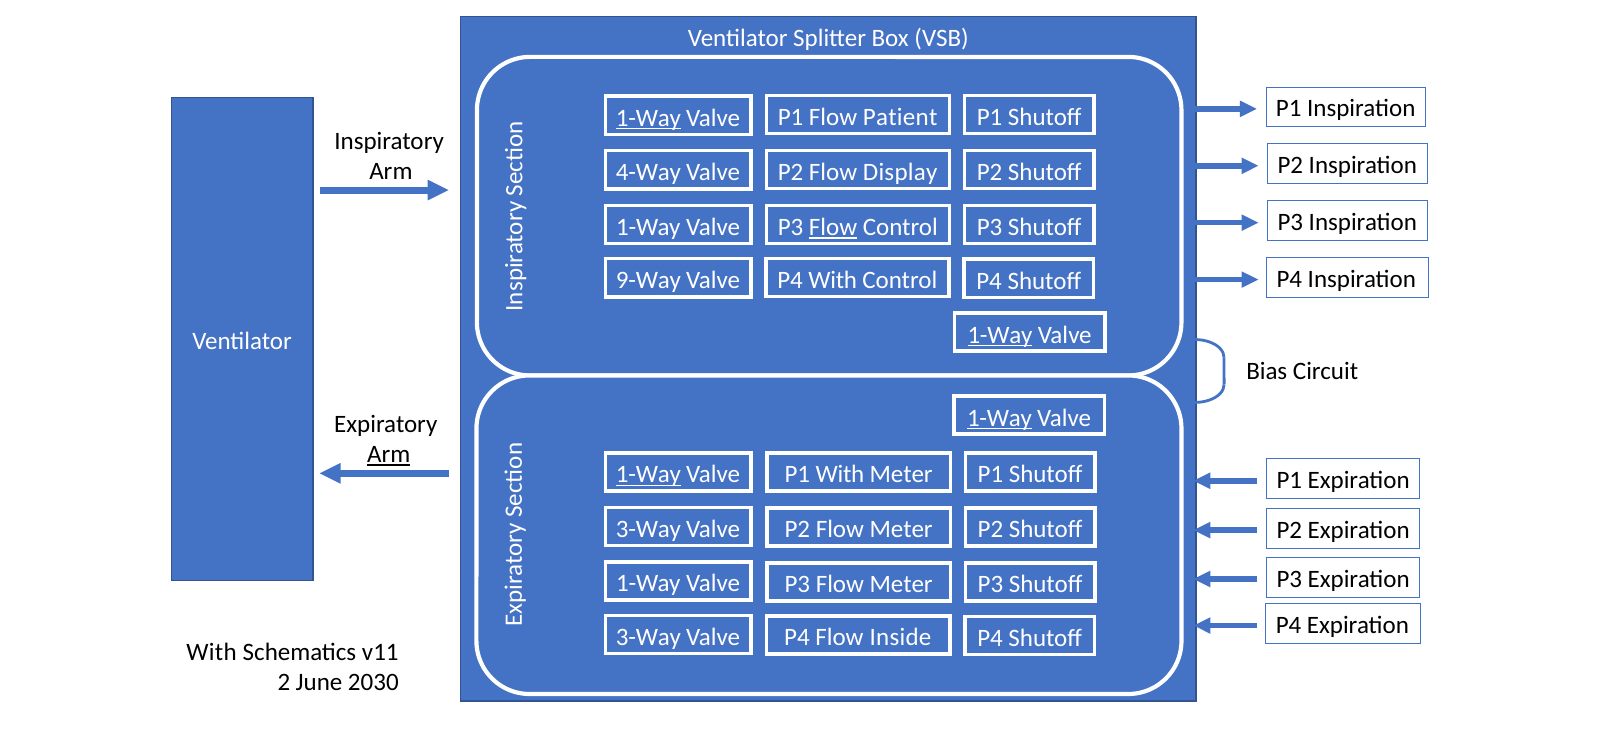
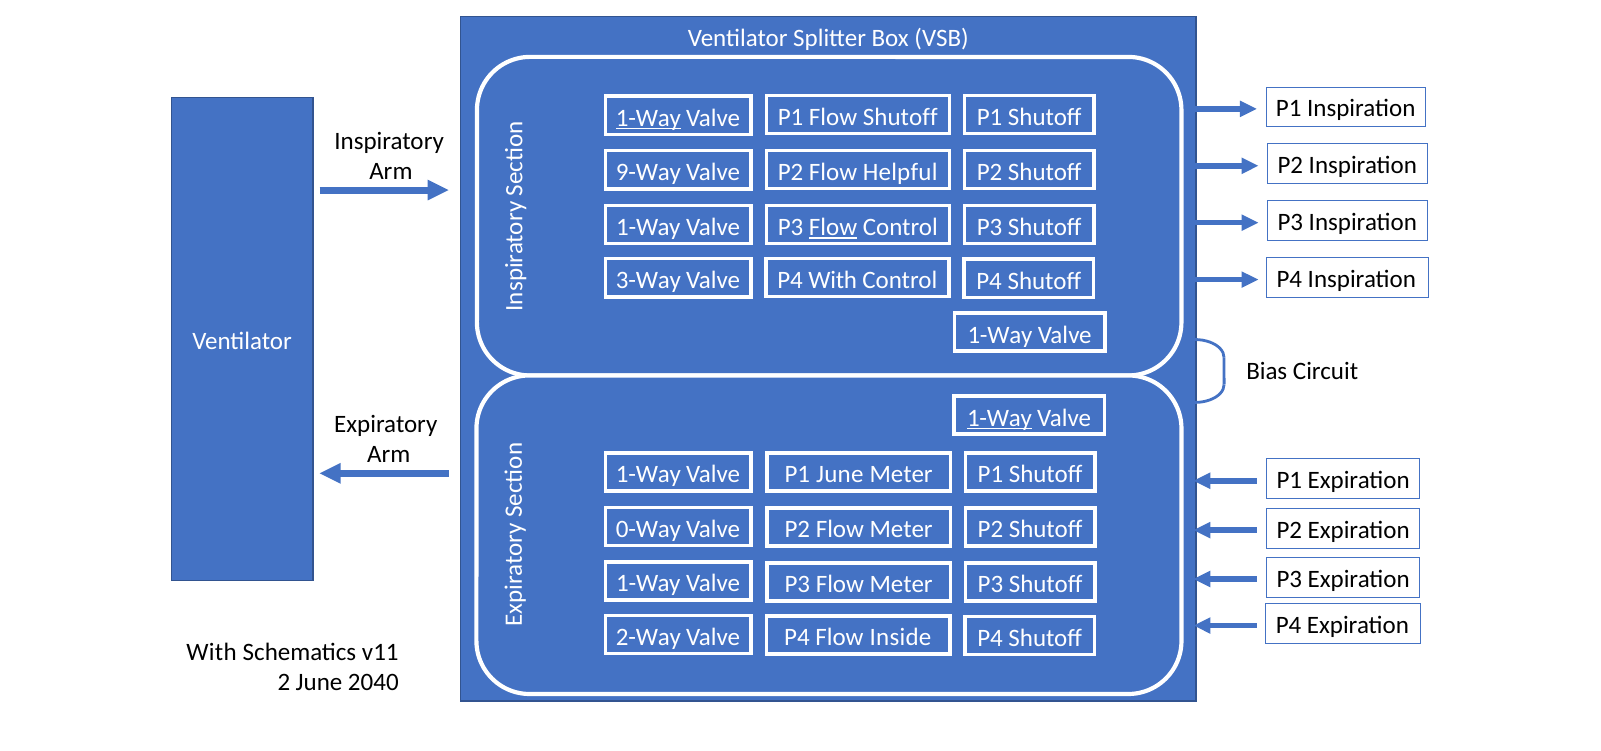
Flow Patient: Patient -> Shutoff
Display: Display -> Helpful
4-Way: 4-Way -> 9-Way
9-Way: 9-Way -> 3-Way
1-Way at (1000, 335) underline: present -> none
Arm at (389, 454) underline: present -> none
1-Way at (648, 474) underline: present -> none
P1 With: With -> June
3-Way at (648, 529): 3-Way -> 0-Way
3-Way at (648, 637): 3-Way -> 2-Way
2030: 2030 -> 2040
